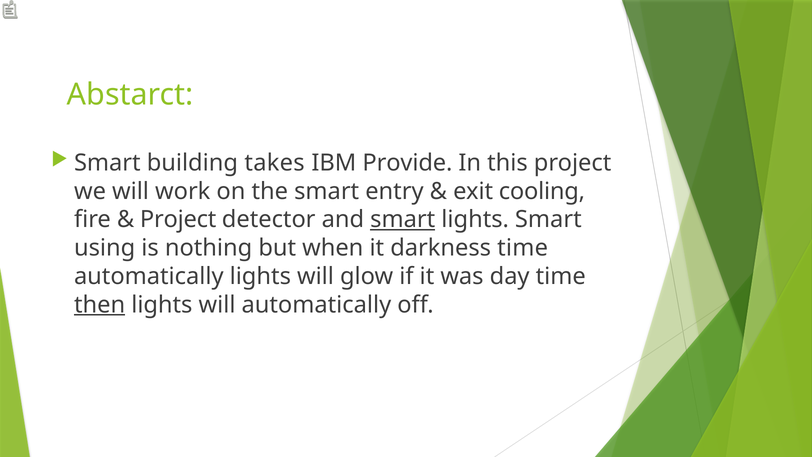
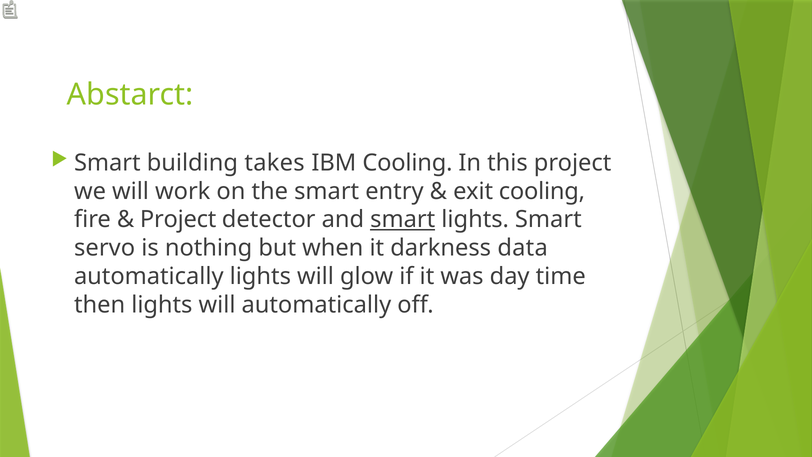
IBM Provide: Provide -> Cooling
using: using -> servo
darkness time: time -> data
then underline: present -> none
